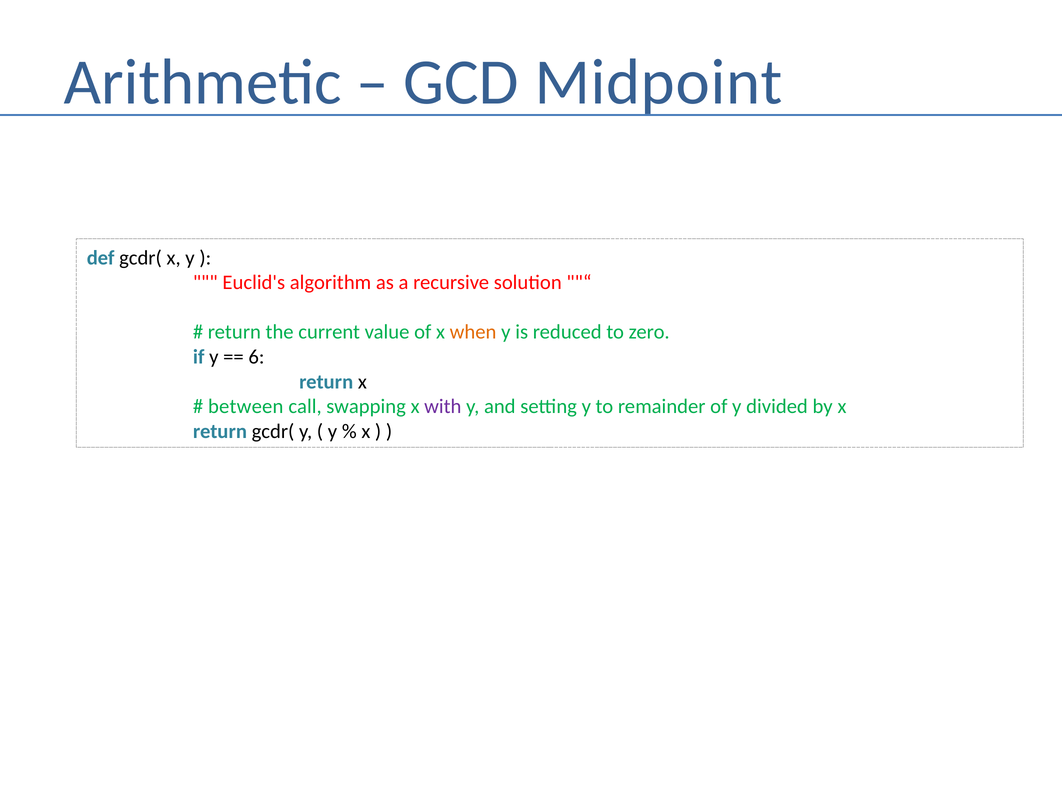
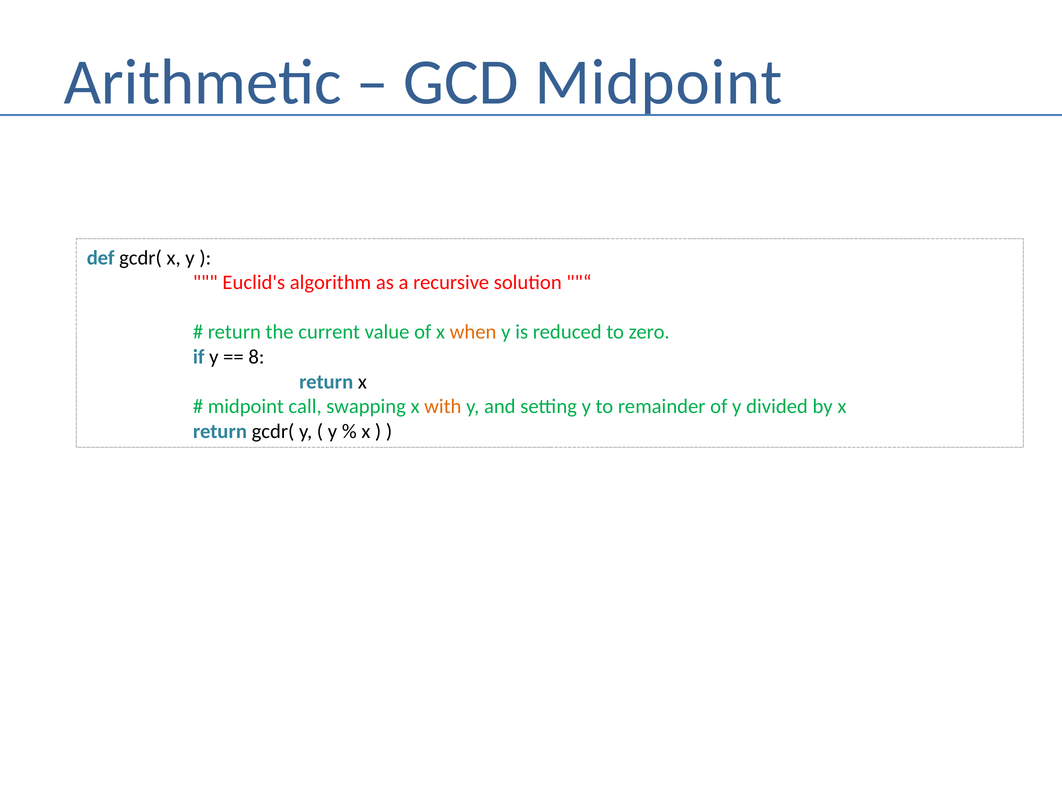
6: 6 -> 8
between at (246, 407): between -> midpoint
with colour: purple -> orange
